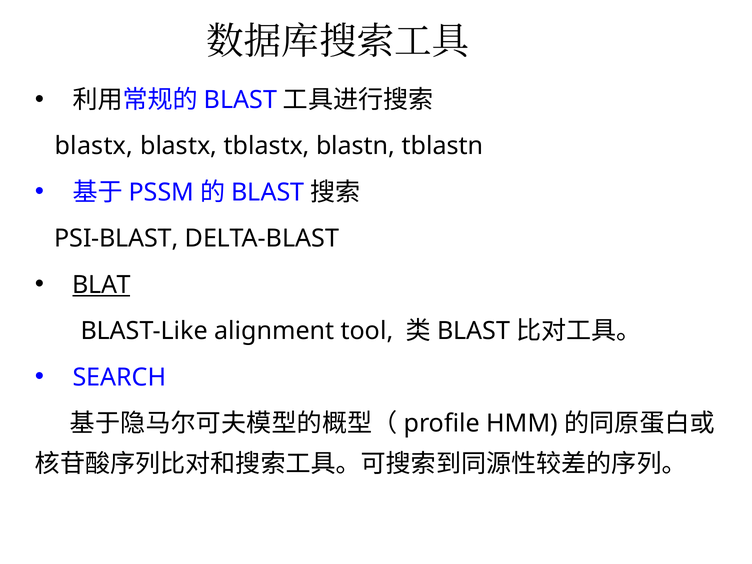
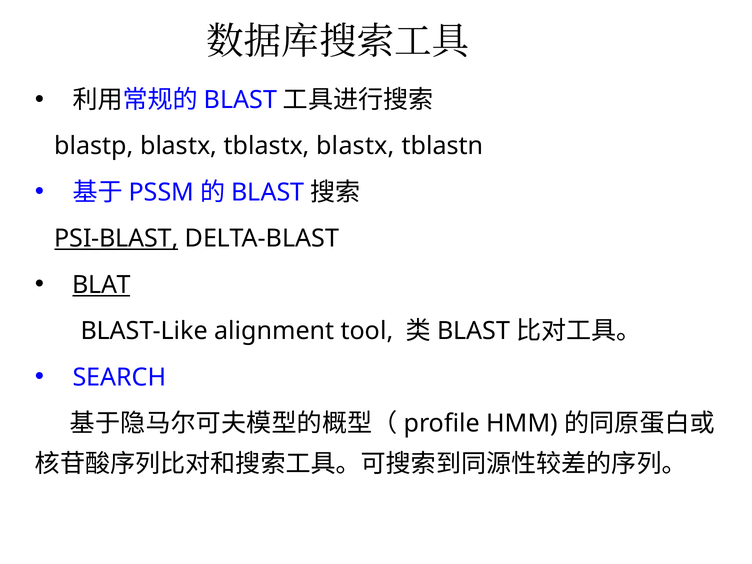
blastx at (94, 146): blastx -> blastp
tblastx blastn: blastn -> blastx
PSI-BLAST underline: none -> present
